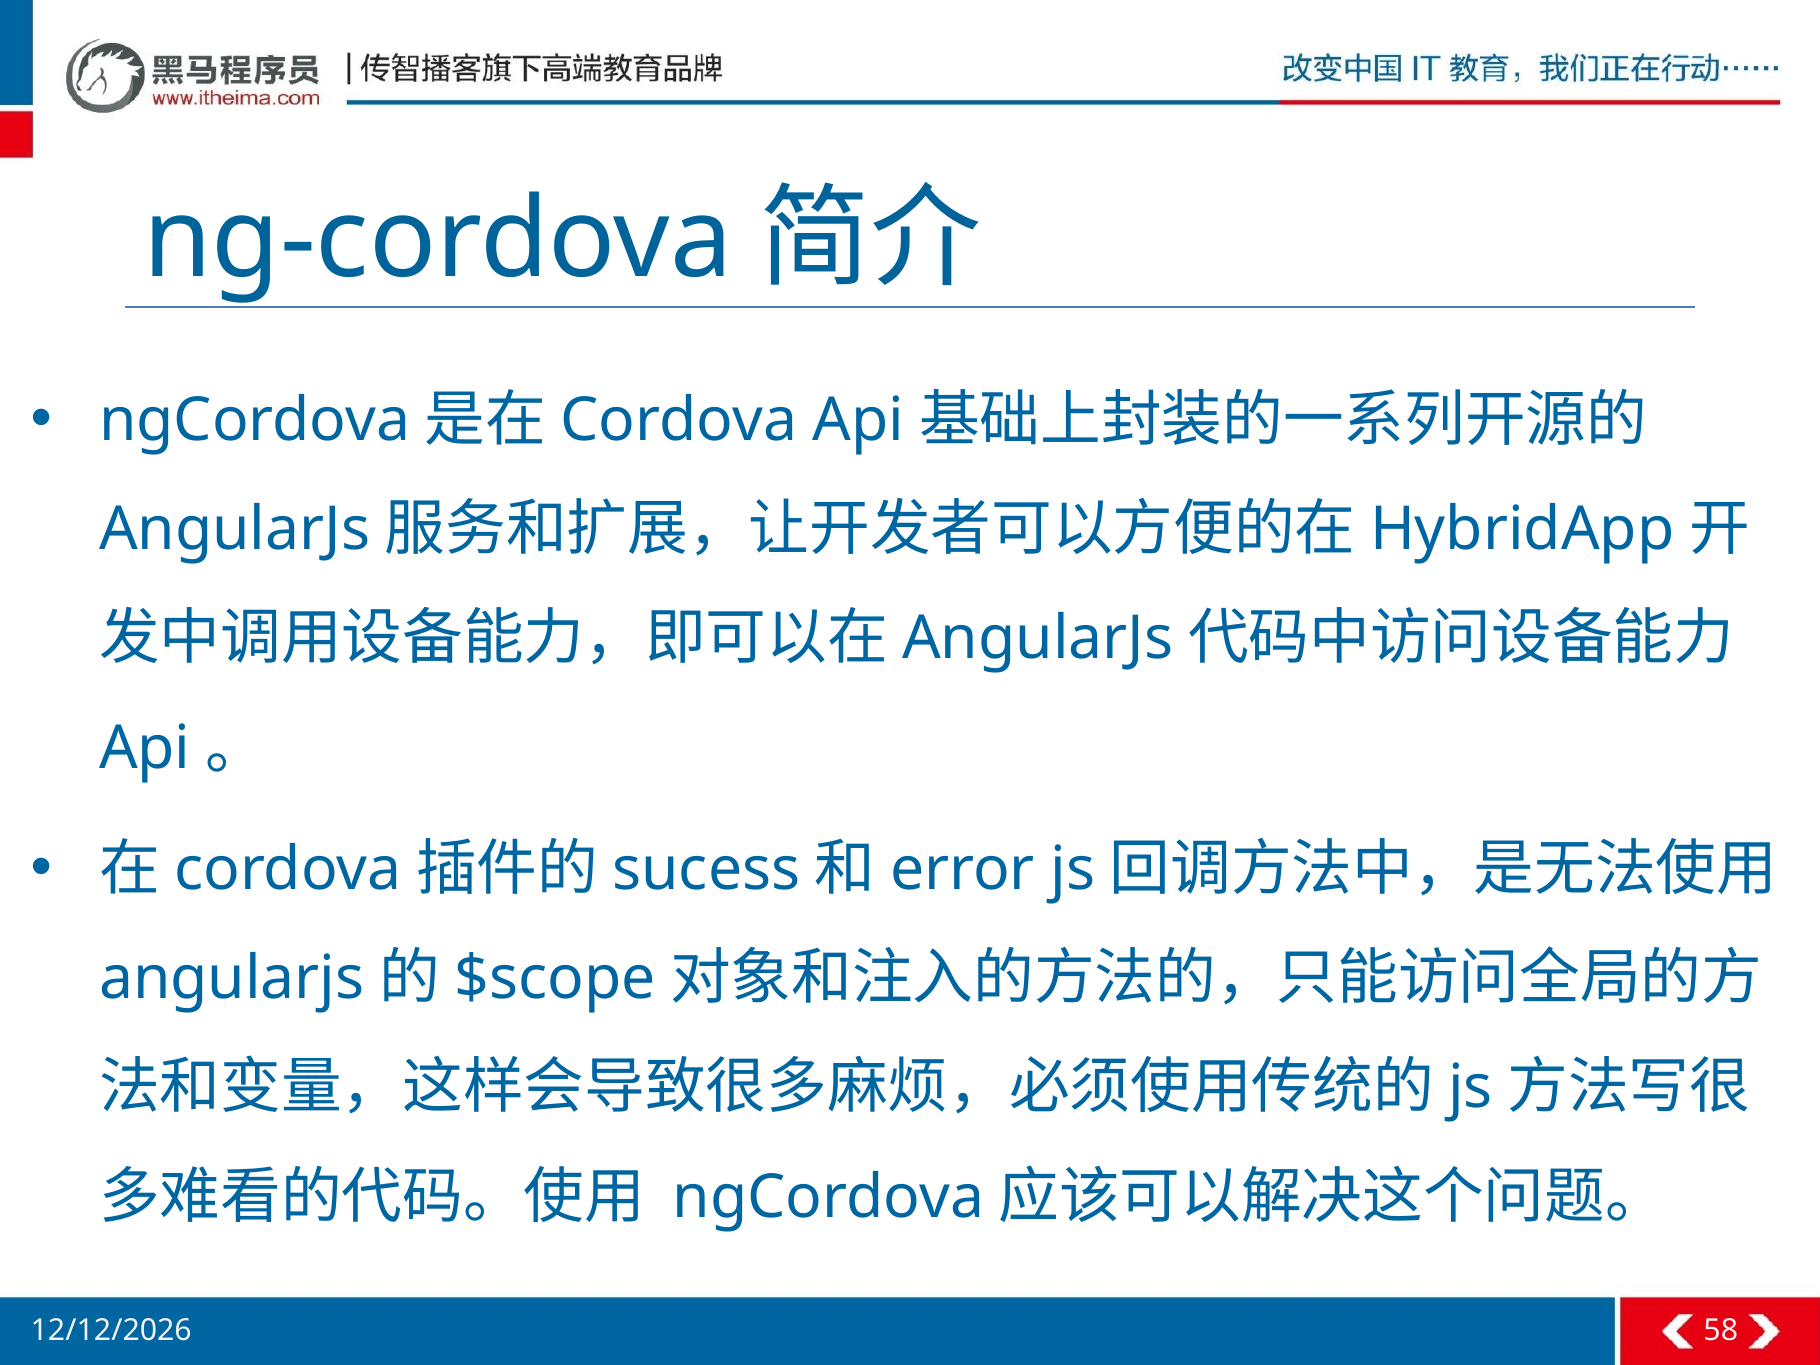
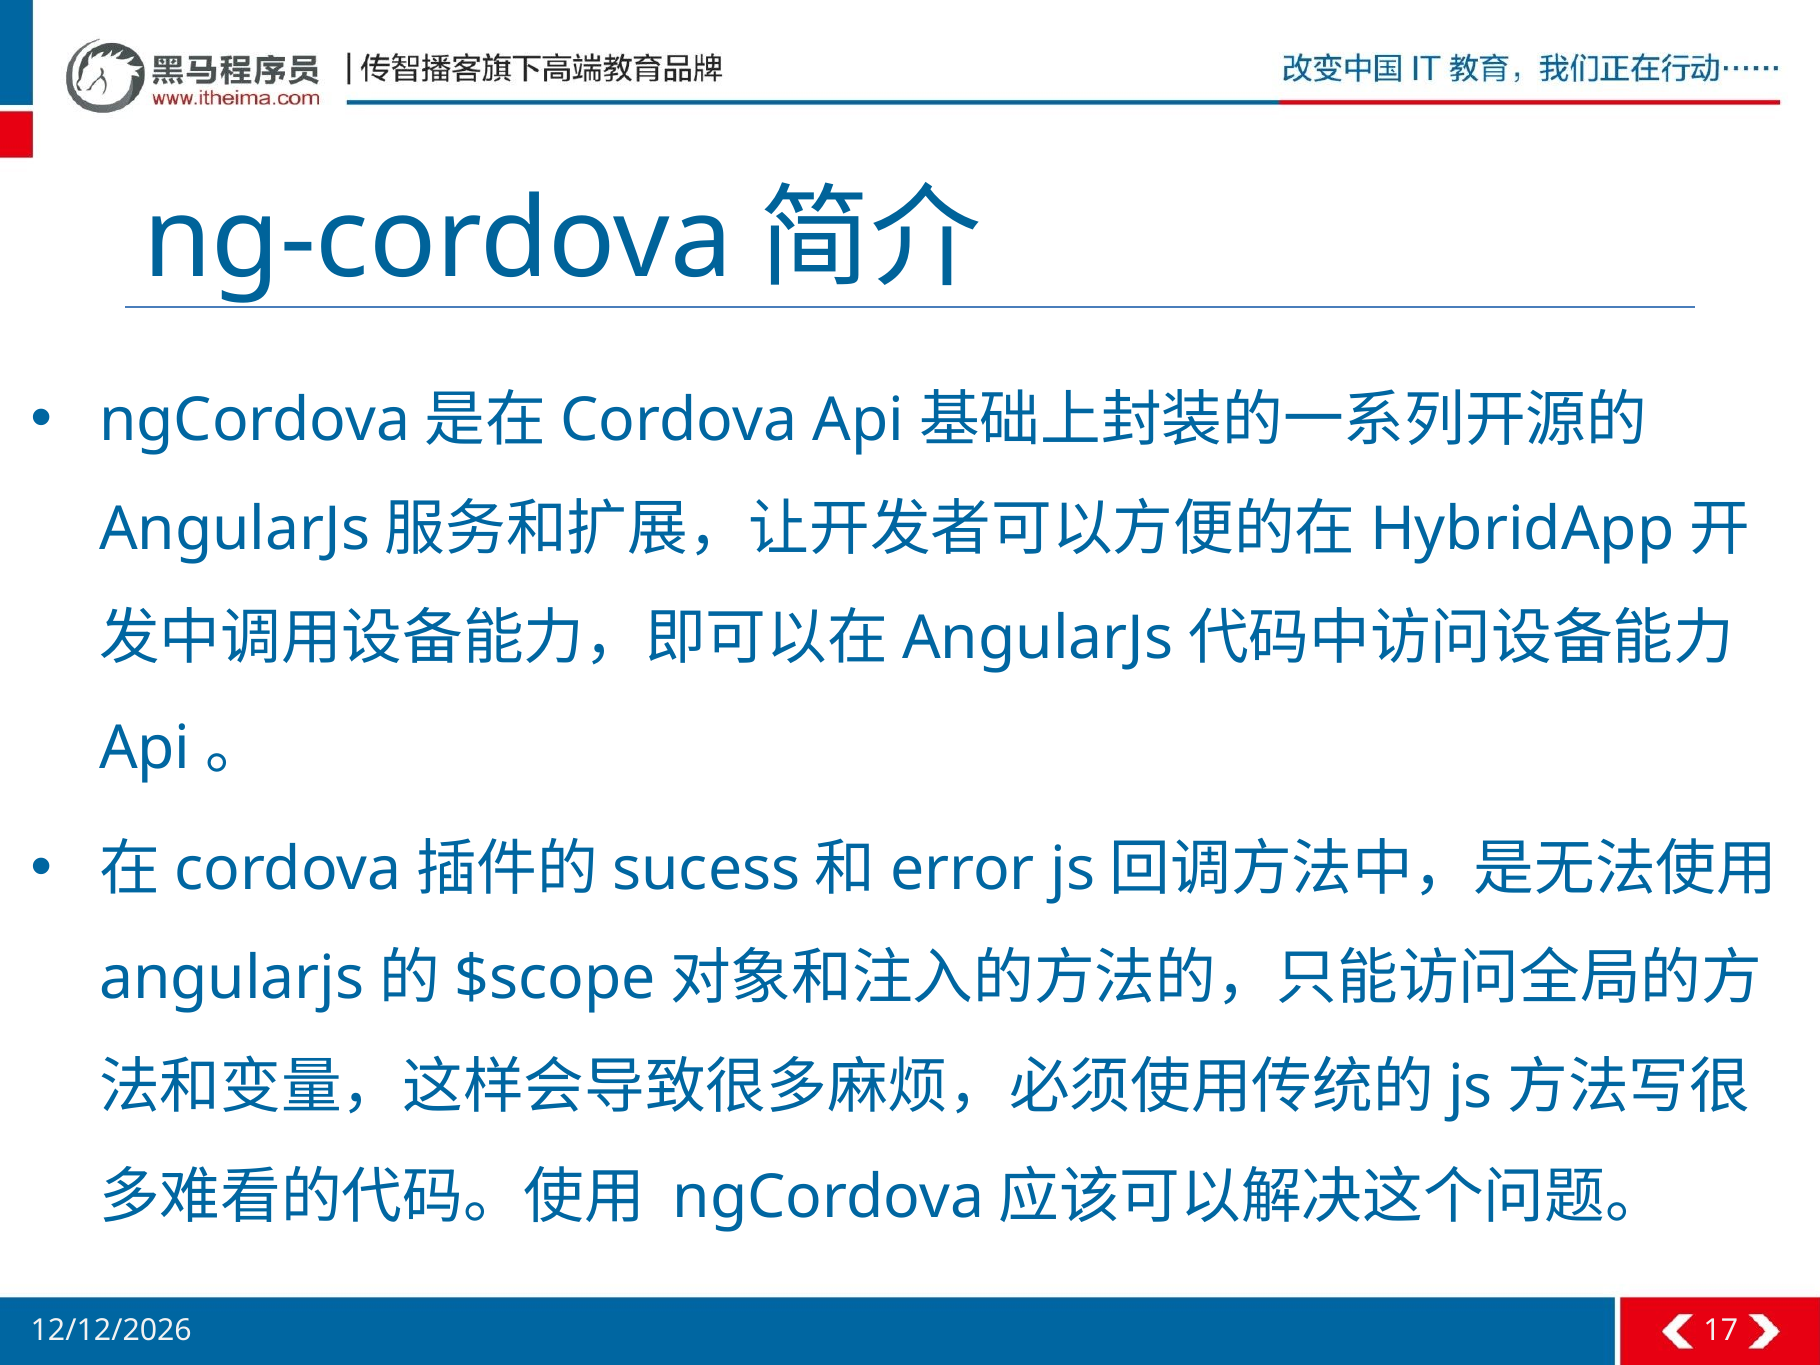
58: 58 -> 17
